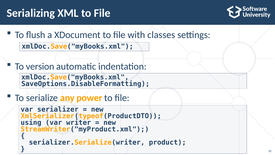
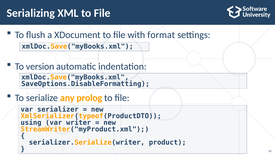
classes: classes -> format
power: power -> prolog
